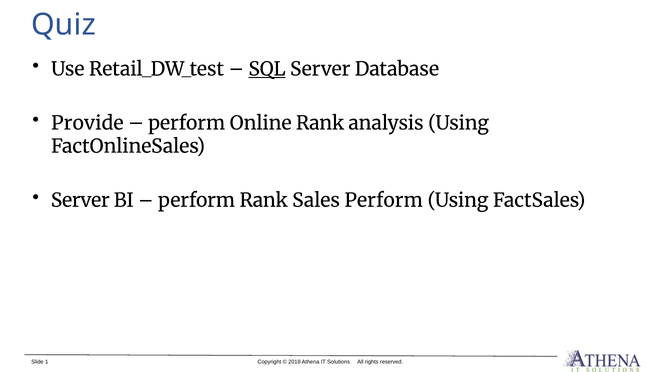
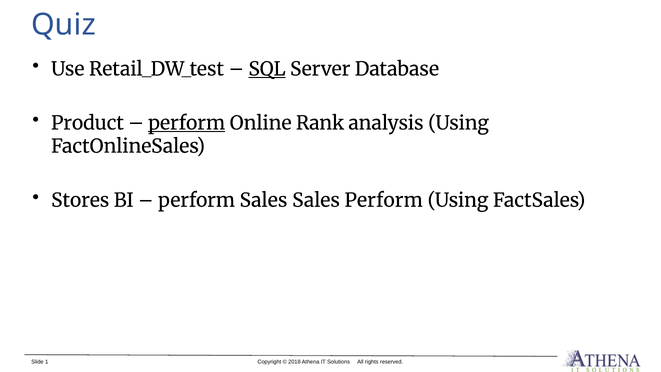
Provide: Provide -> Product
perform at (187, 123) underline: none -> present
Server at (80, 200): Server -> Stores
perform Rank: Rank -> Sales
